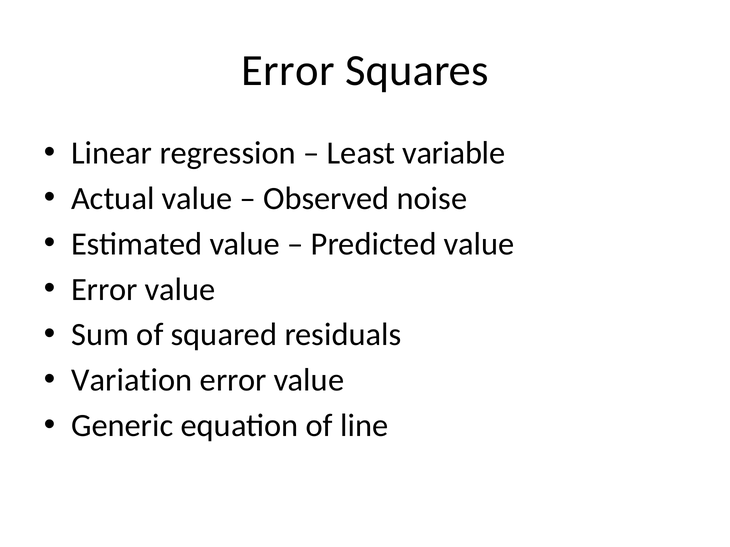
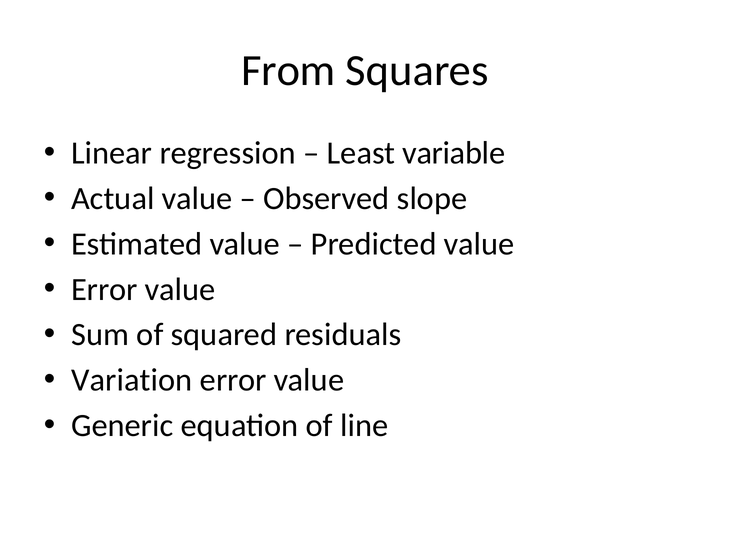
Error at (288, 71): Error -> From
noise: noise -> slope
